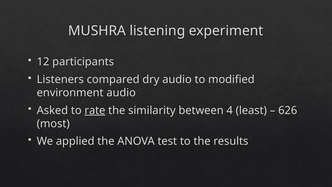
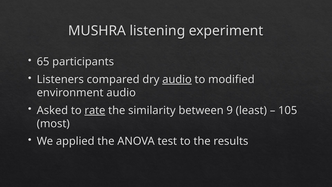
12: 12 -> 65
audio at (177, 79) underline: none -> present
4: 4 -> 9
626: 626 -> 105
